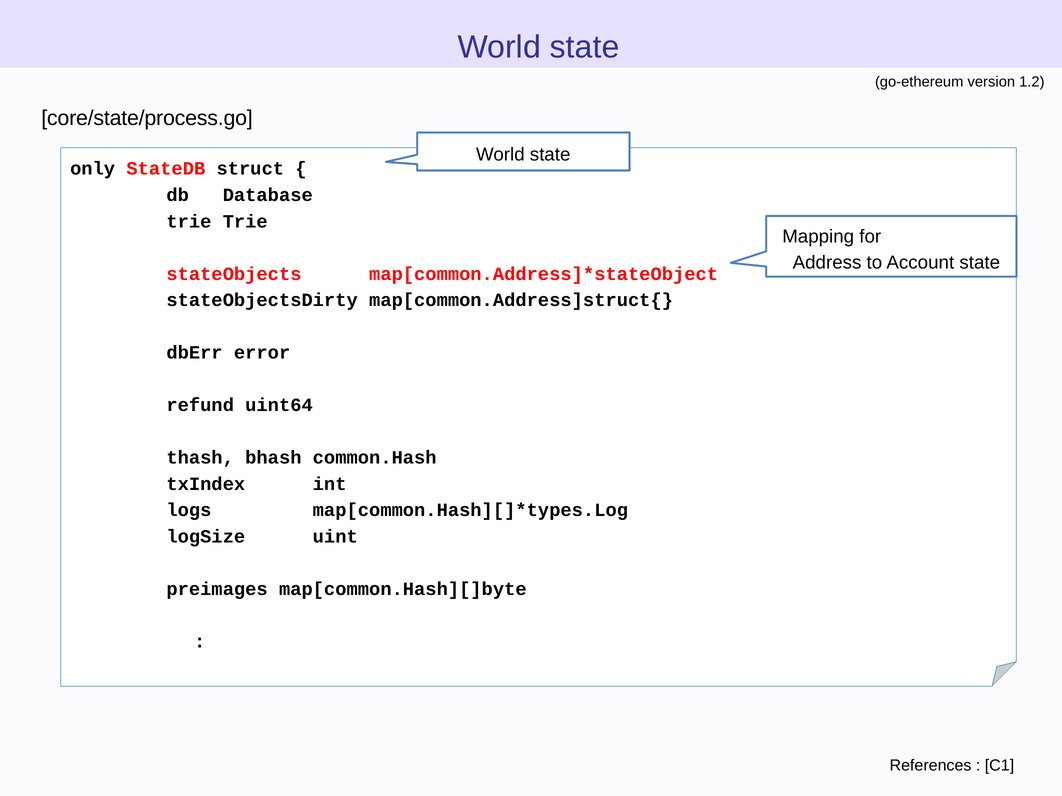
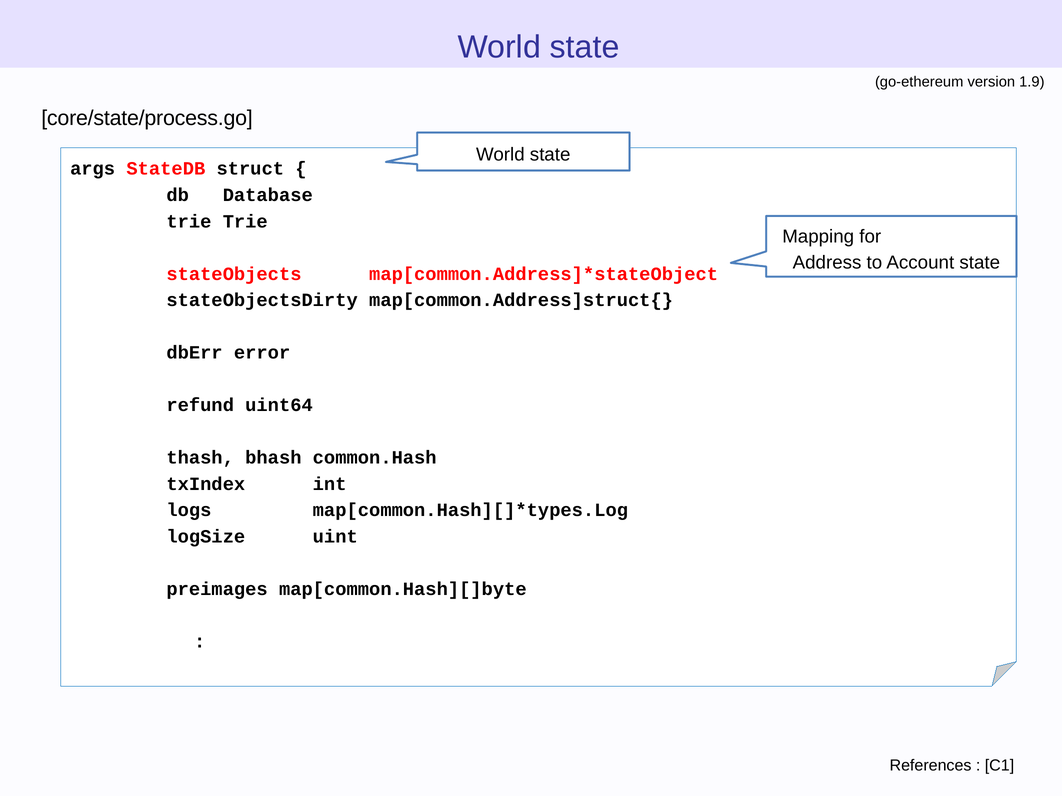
1.2: 1.2 -> 1.9
only: only -> args
